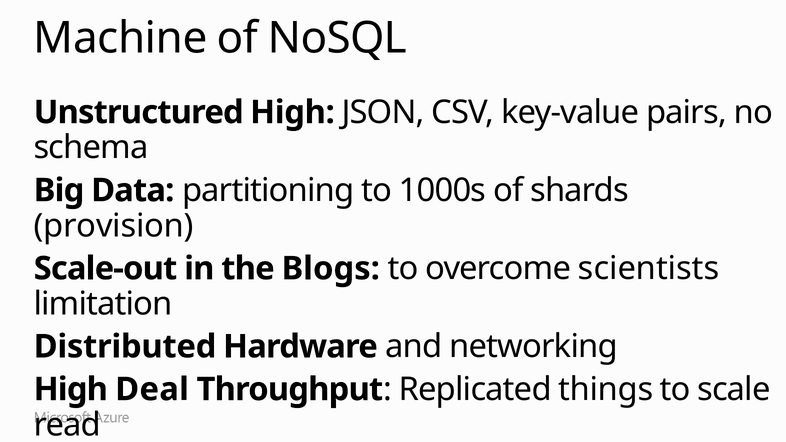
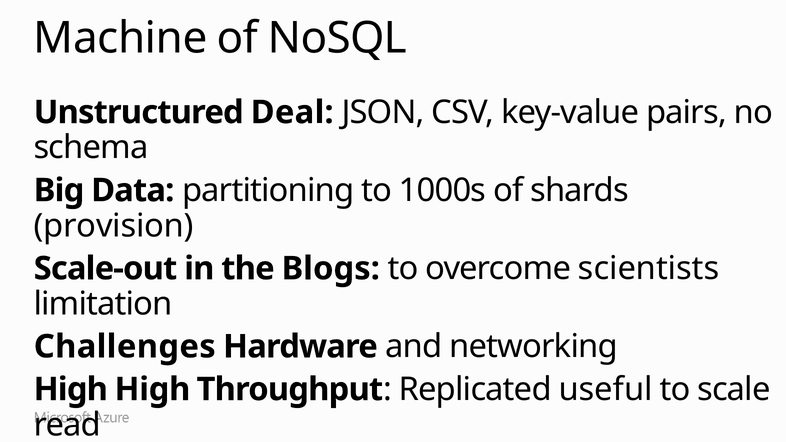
Unstructured High: High -> Deal
Distributed: Distributed -> Challenges
High Deal: Deal -> High
things: things -> useful
